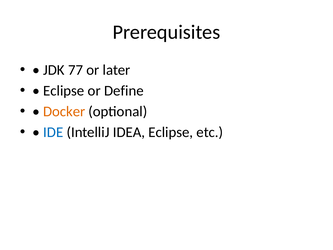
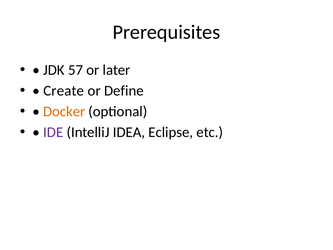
77: 77 -> 57
Eclipse at (64, 91): Eclipse -> Create
IDE colour: blue -> purple
